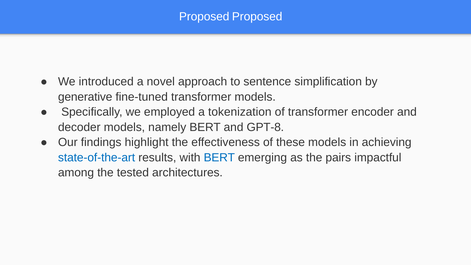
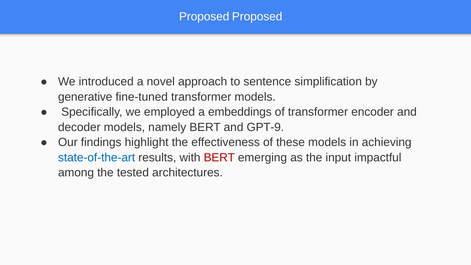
tokenization: tokenization -> embeddings
GPT-8: GPT-8 -> GPT-9
BERT at (219, 157) colour: blue -> red
pairs: pairs -> input
